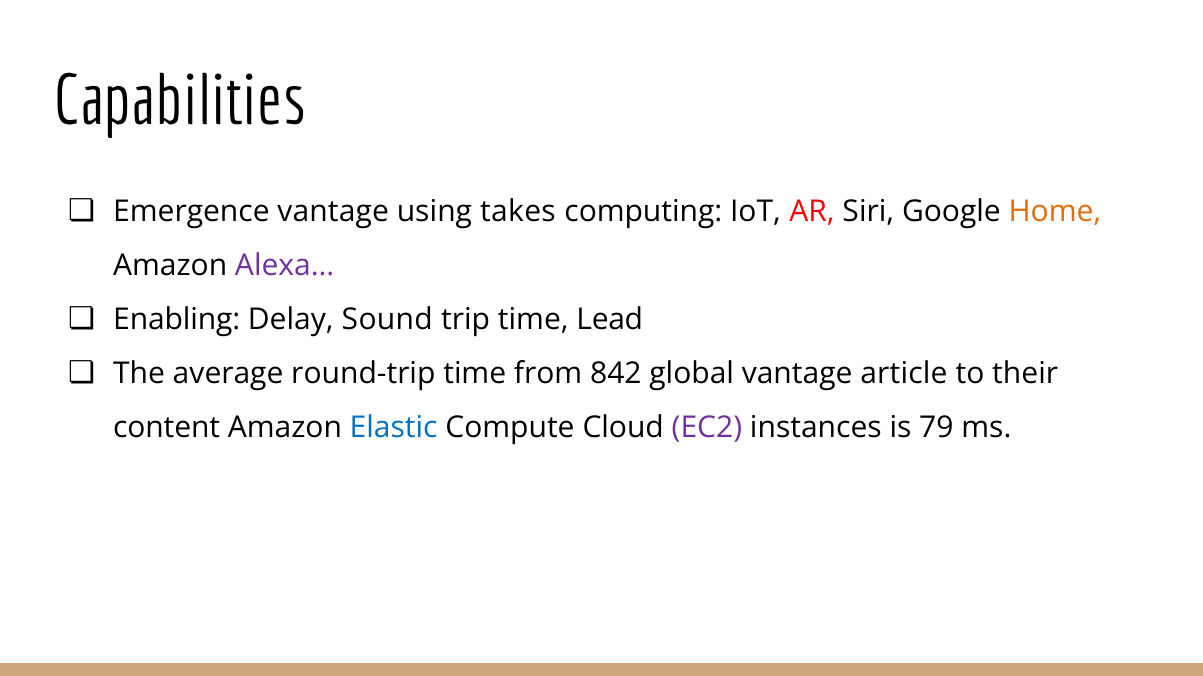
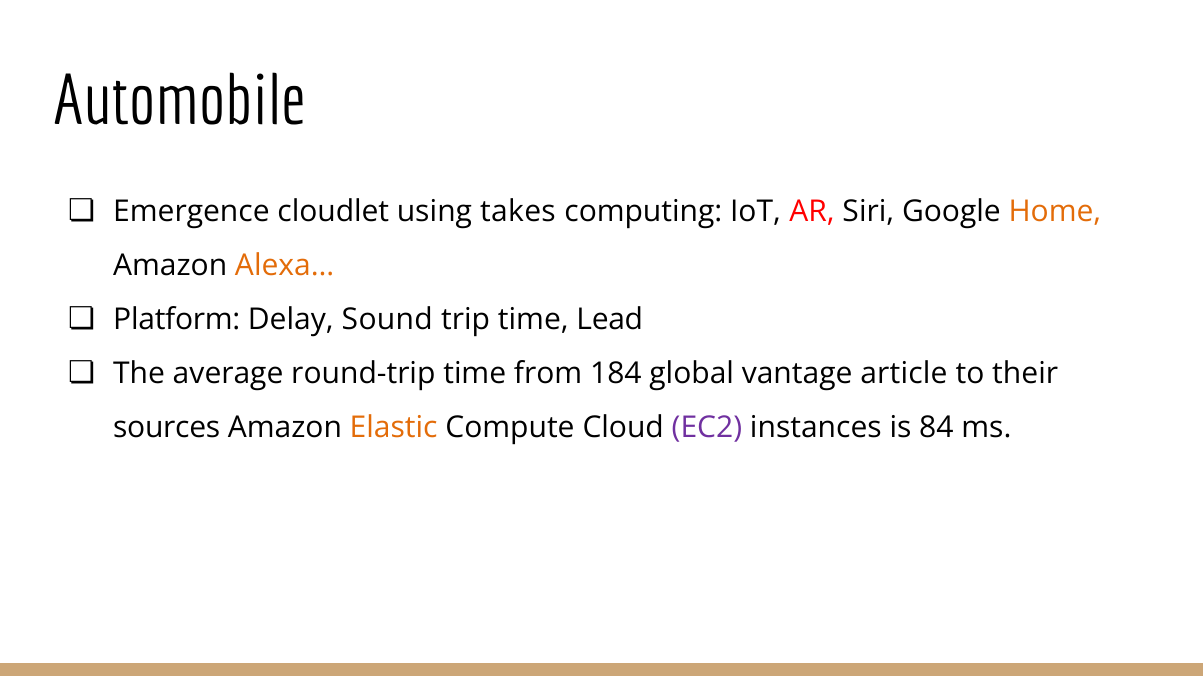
Capabilities: Capabilities -> Automobile
Emergence vantage: vantage -> cloudlet
Alexa… colour: purple -> orange
Enabling: Enabling -> Platform
842: 842 -> 184
content: content -> sources
Elastic colour: blue -> orange
79: 79 -> 84
